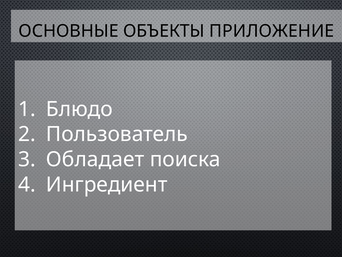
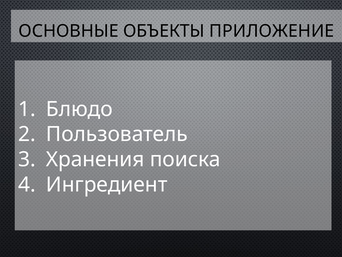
Обладает: Обладает -> Хранения
